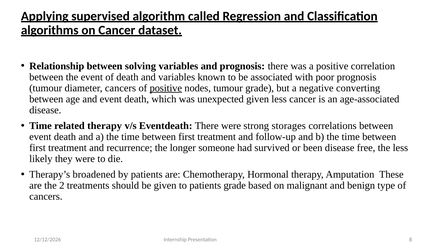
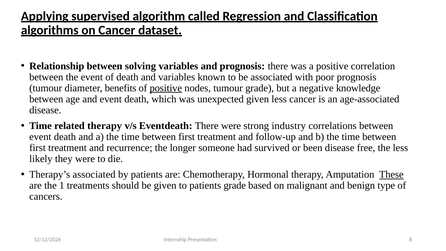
diameter cancers: cancers -> benefits
converting: converting -> knowledge
storages: storages -> industry
Therapy’s broadened: broadened -> associated
These underline: none -> present
2: 2 -> 1
